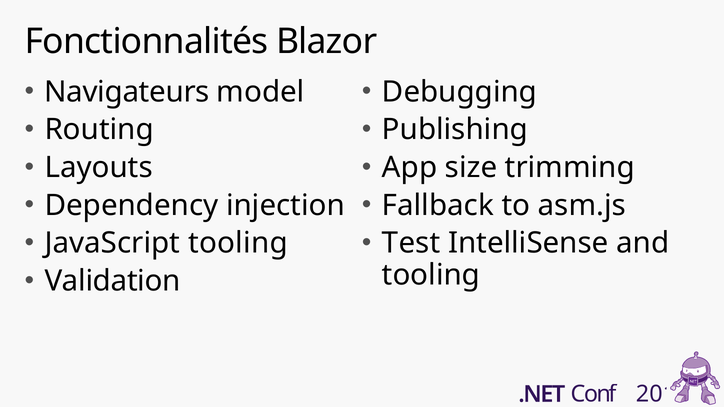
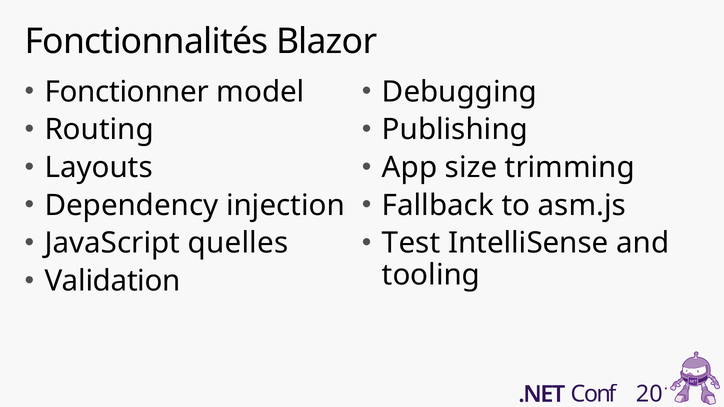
Navigateurs: Navigateurs -> Fonctionner
JavaScript tooling: tooling -> quelles
